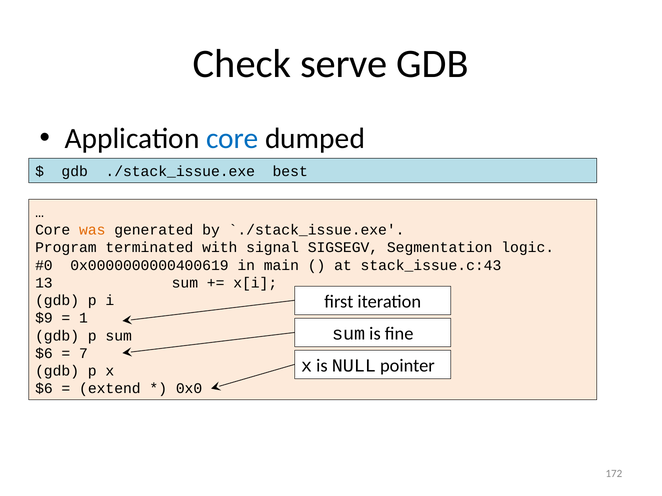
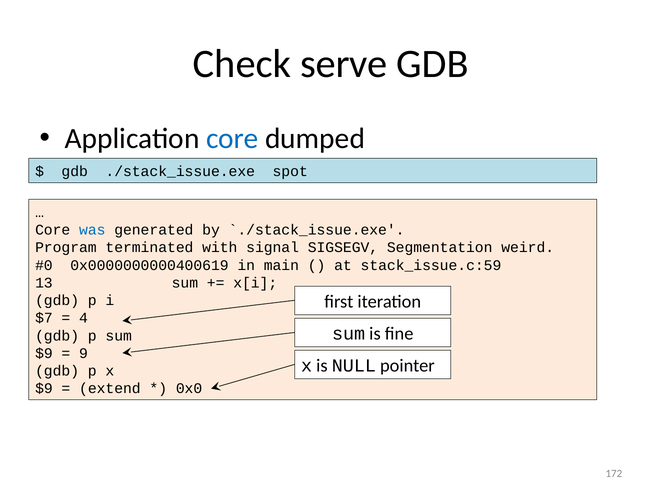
best: best -> spot
was colour: orange -> blue
logic: logic -> weird
stack_issue.c:43: stack_issue.c:43 -> stack_issue.c:59
$9: $9 -> $7
1: 1 -> 4
$6 at (44, 354): $6 -> $9
7: 7 -> 9
$6 at (44, 389): $6 -> $9
